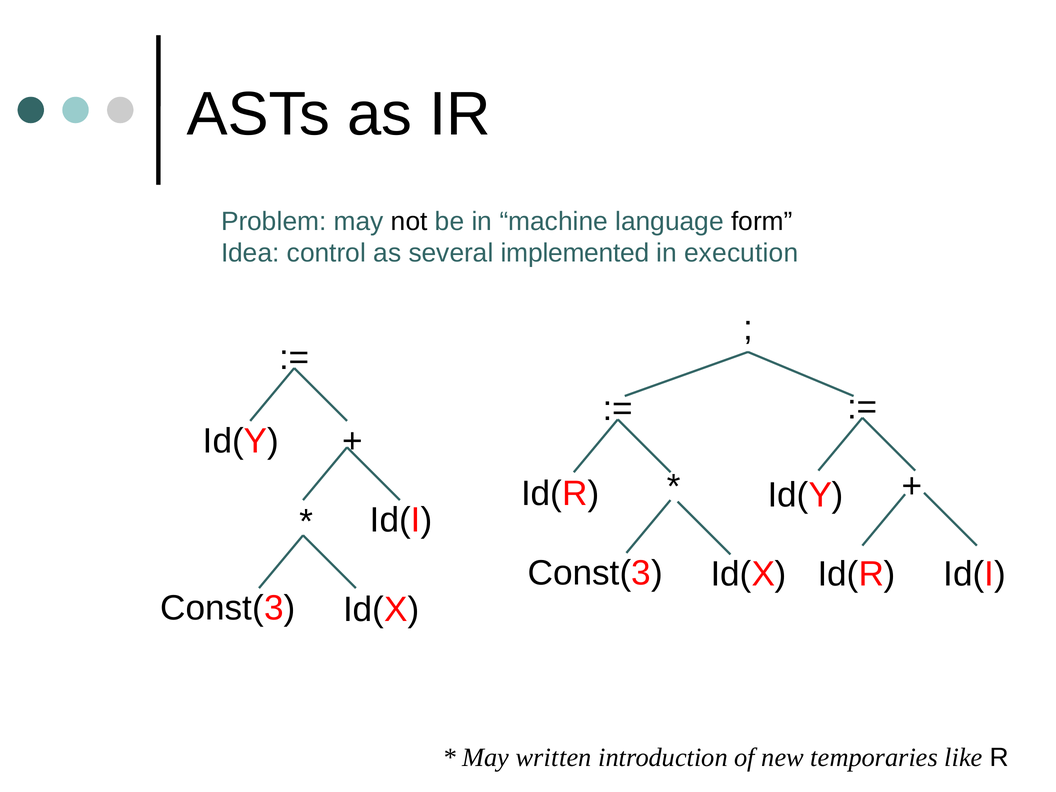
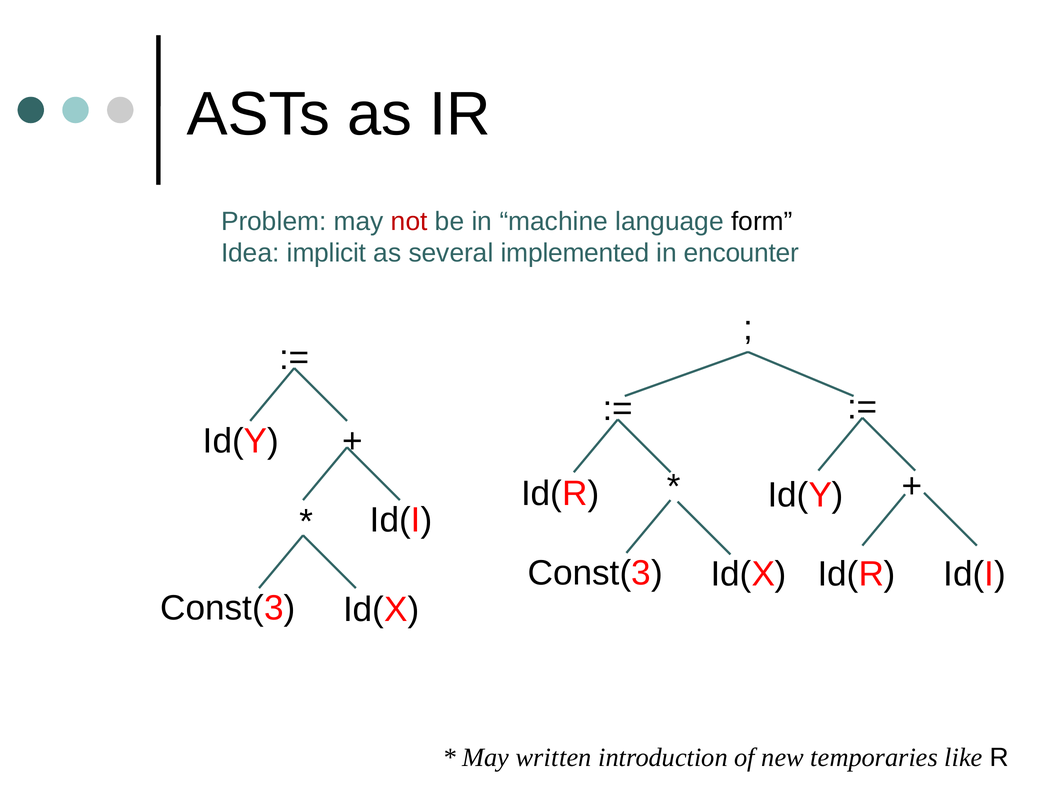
not colour: black -> red
control: control -> implicit
execution: execution -> encounter
